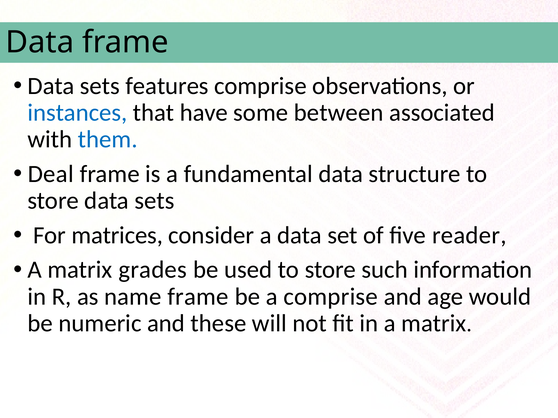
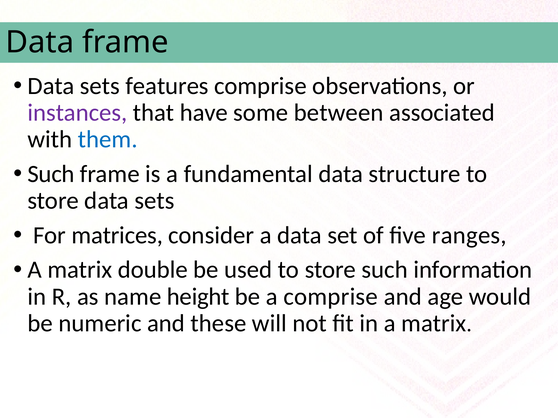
instances colour: blue -> purple
Deal at (51, 174): Deal -> Such
reader: reader -> ranges
grades: grades -> double
name frame: frame -> height
